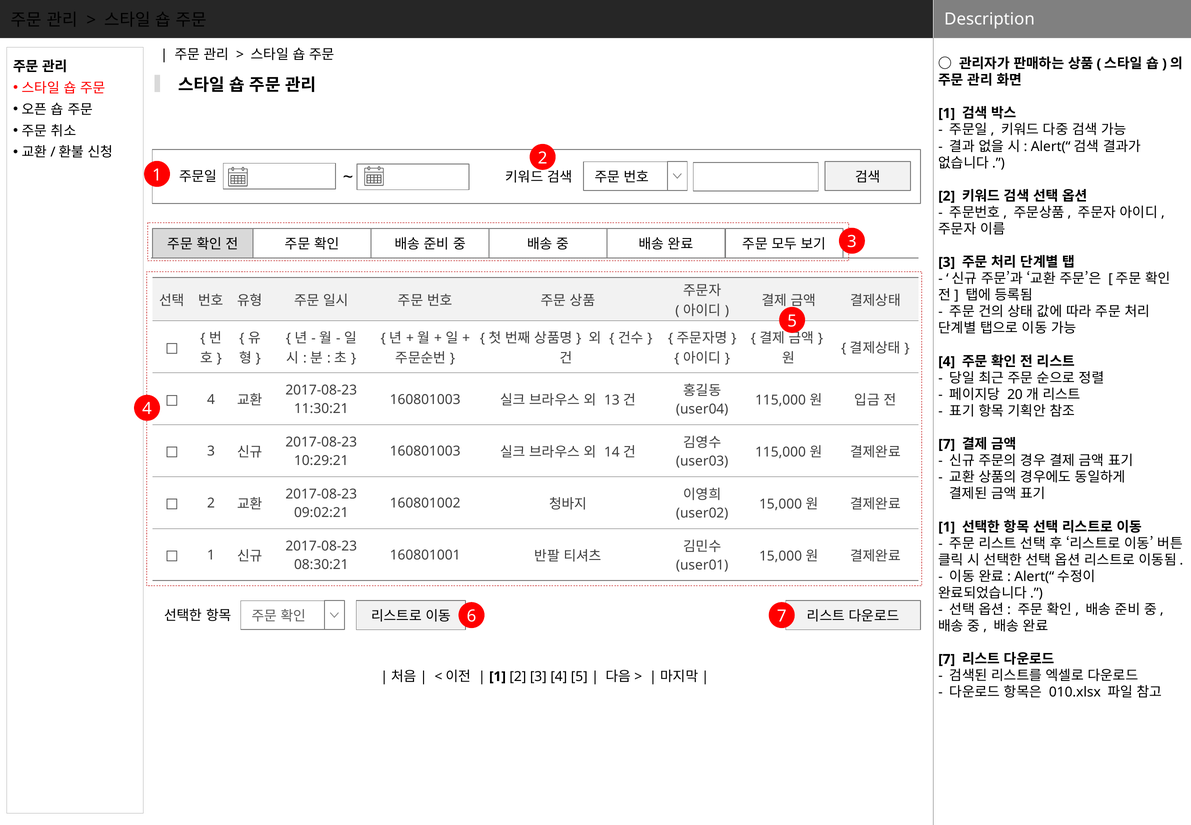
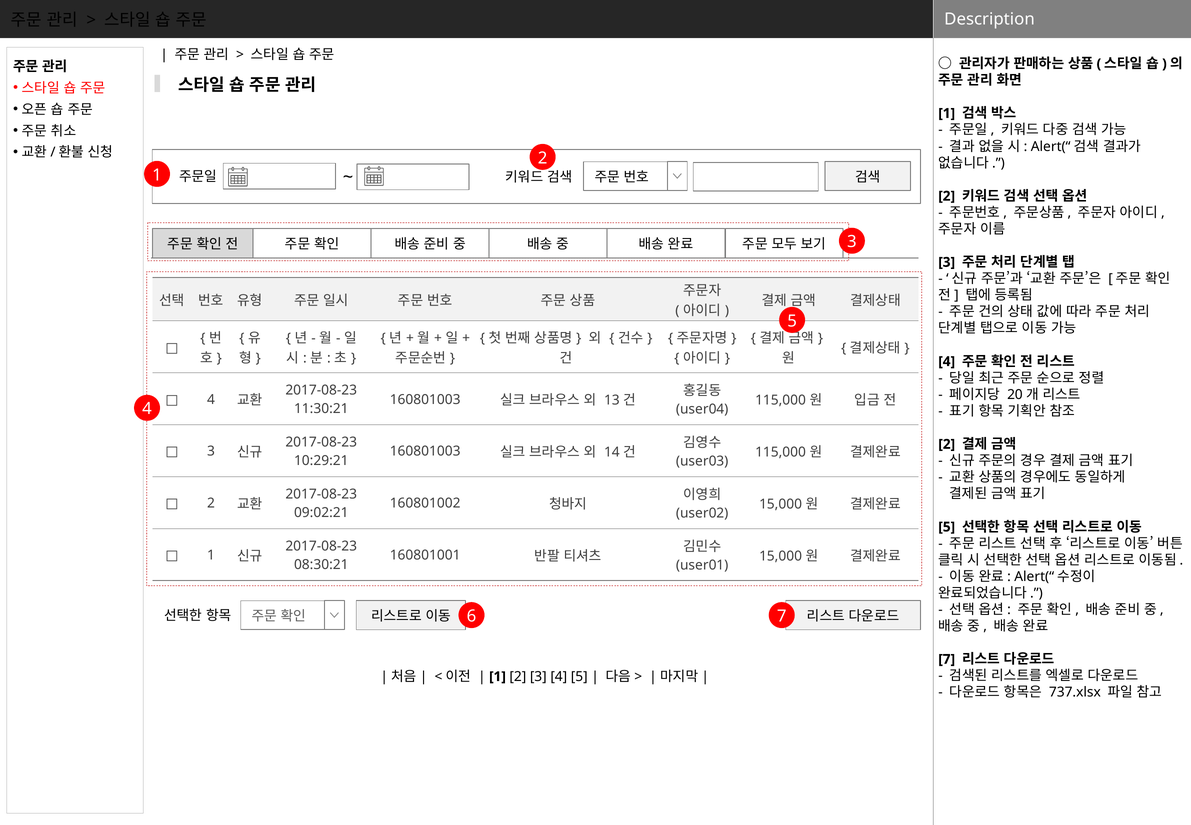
7 at (947, 444): 7 -> 2
1 at (947, 527): 1 -> 5
010.xlsx: 010.xlsx -> 737.xlsx
